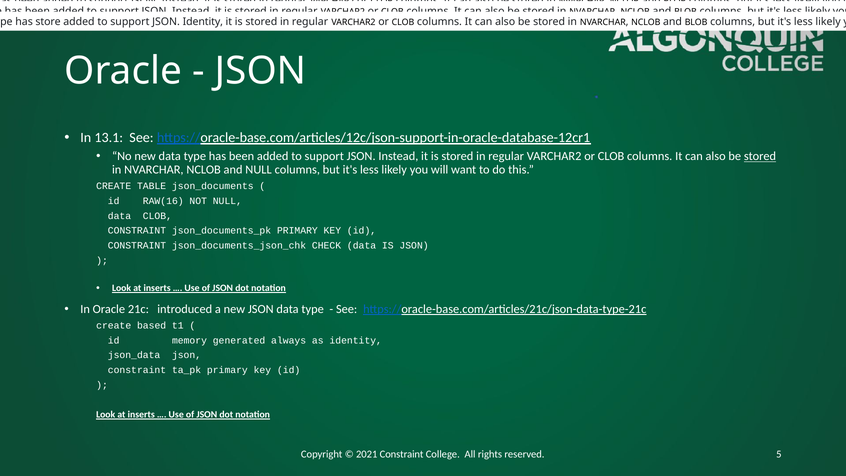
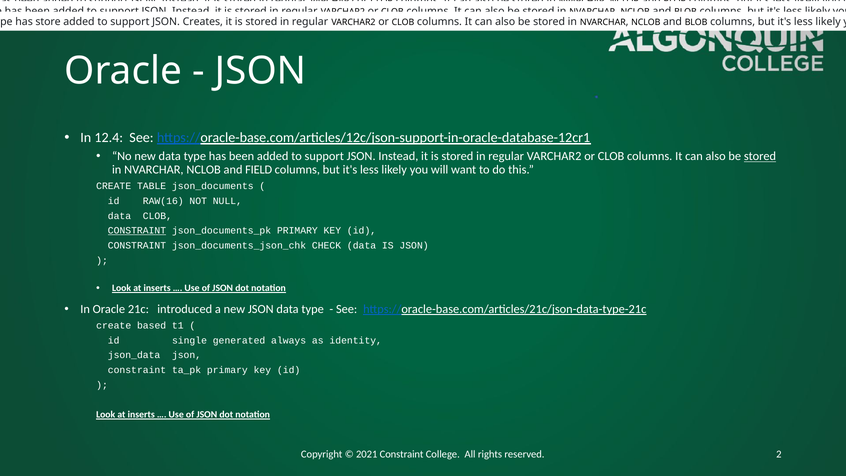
JSON Identity: Identity -> Creates
13.1: 13.1 -> 12.4
and NULL: NULL -> FIELD
CONSTRAINT at (137, 231) underline: none -> present
memory: memory -> single
5: 5 -> 2
